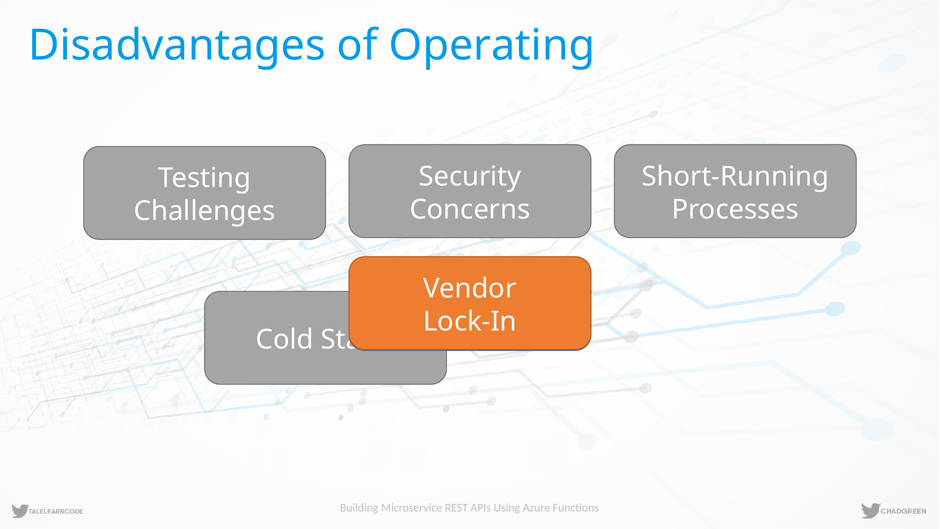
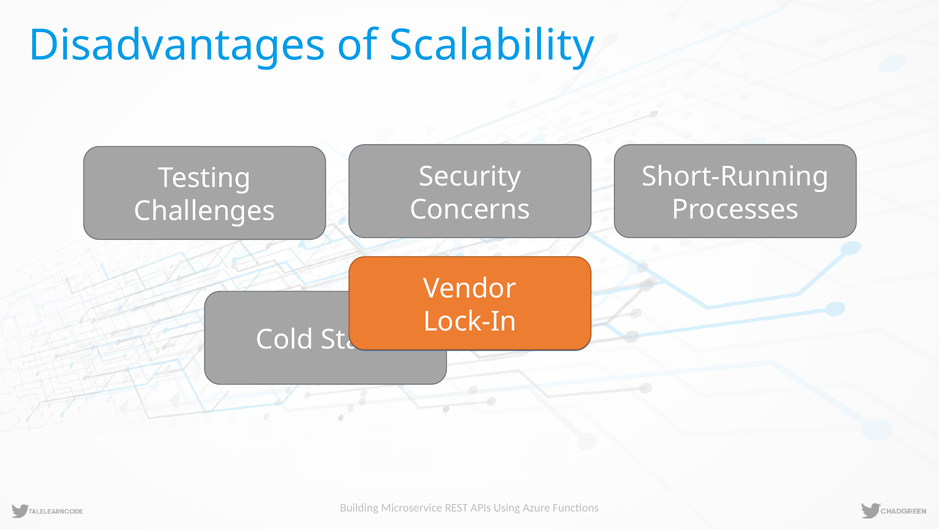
of Operating: Operating -> Scalability
